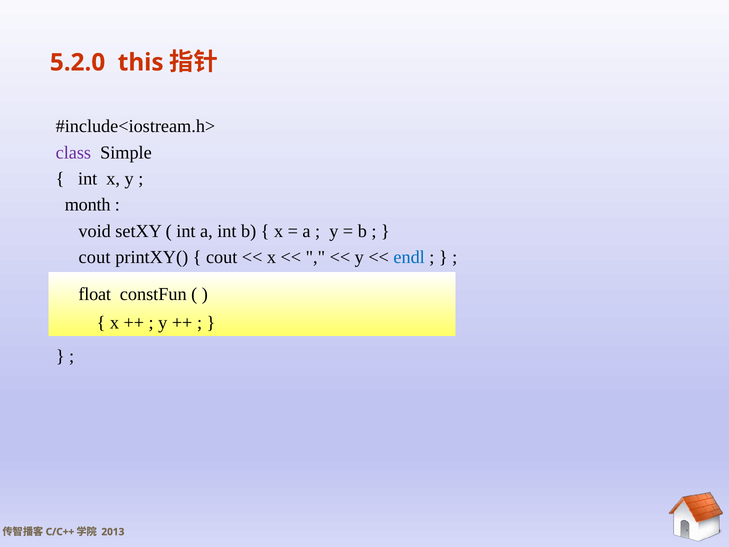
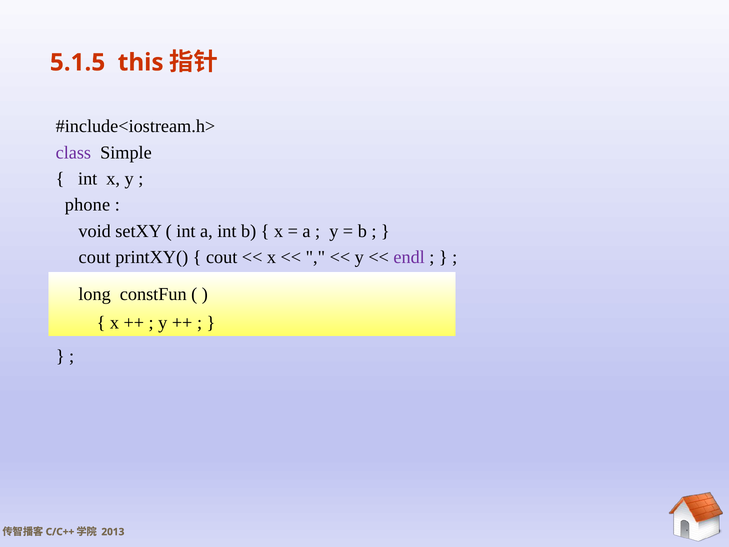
5.2.0: 5.2.0 -> 5.1.5
month: month -> phone
endl colour: blue -> purple
float: float -> long
